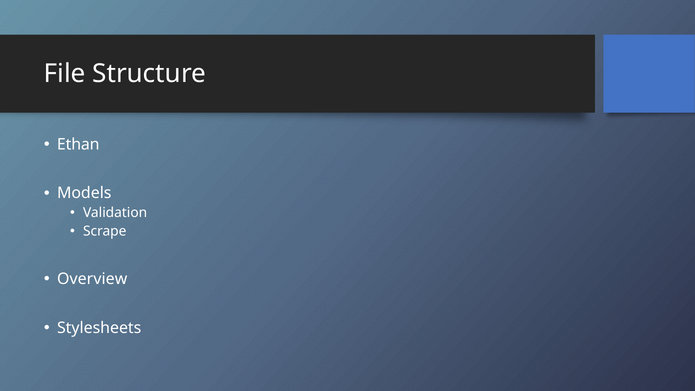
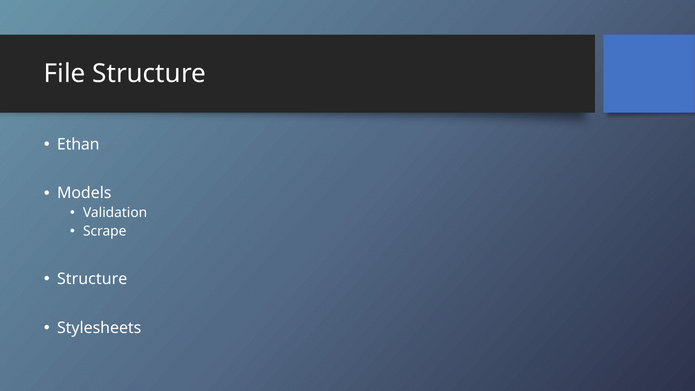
Overview at (92, 279): Overview -> Structure
